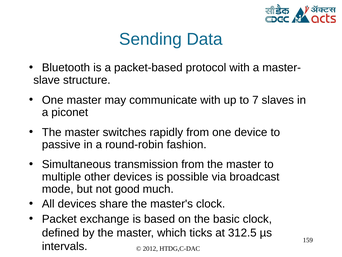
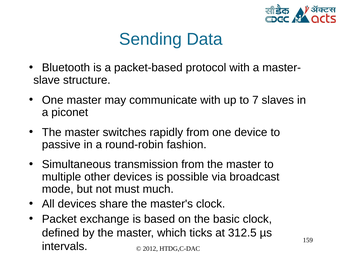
good: good -> must
